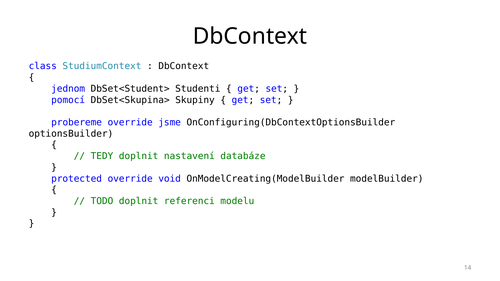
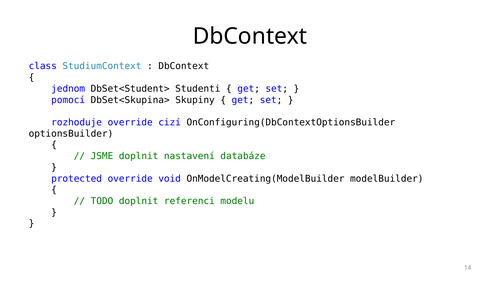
probereme: probereme -> rozhoduje
jsme: jsme -> cizí
TEDY: TEDY -> JSME
